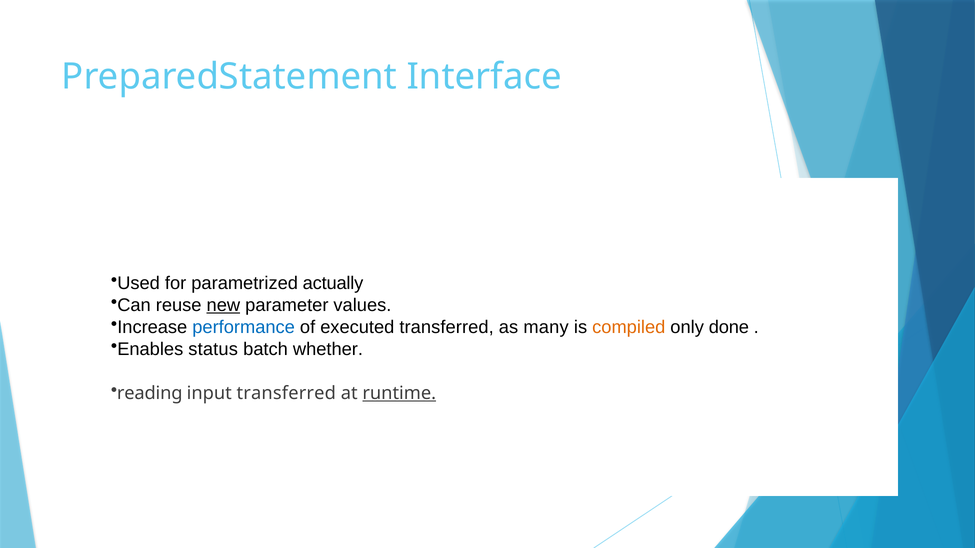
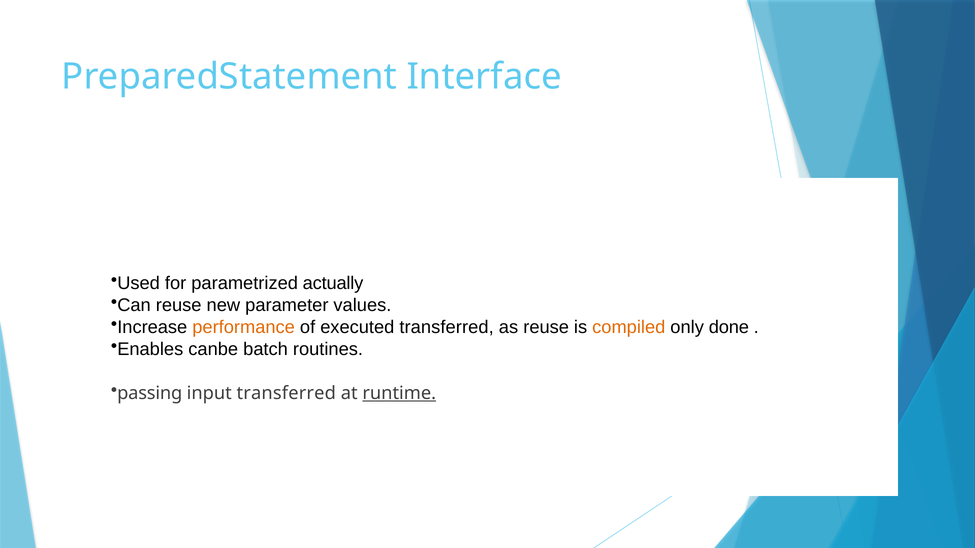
new underline: present -> none
performance colour: blue -> orange
as many: many -> reuse
status: status -> canbe
whether: whether -> routines
reading: reading -> passing
